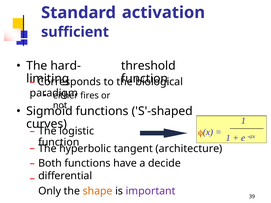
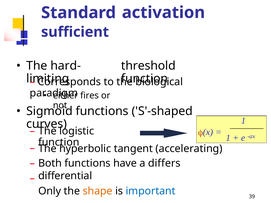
architecture: architecture -> accelerating
decide: decide -> differs
important colour: purple -> blue
